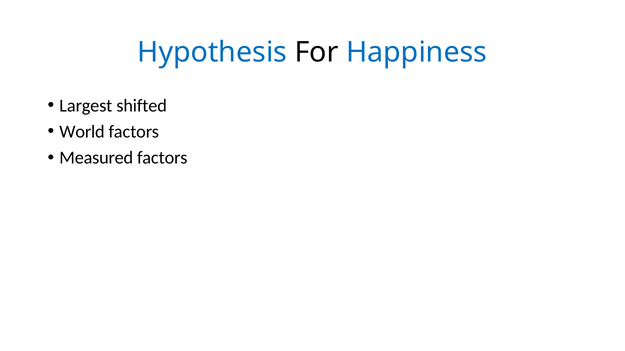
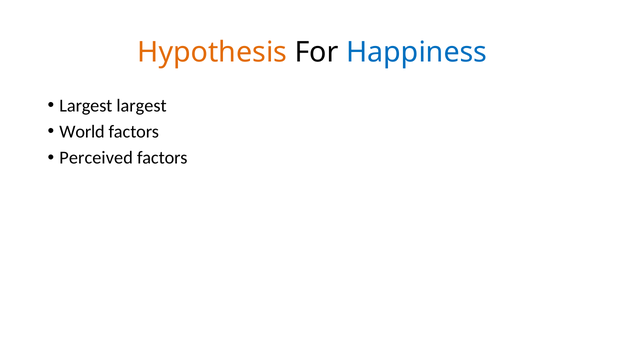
Hypothesis colour: blue -> orange
Largest shifted: shifted -> largest
Measured: Measured -> Perceived
